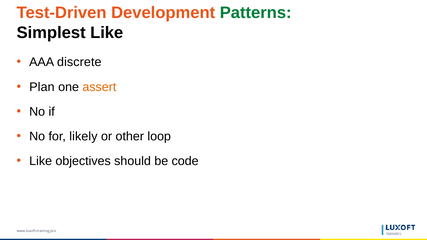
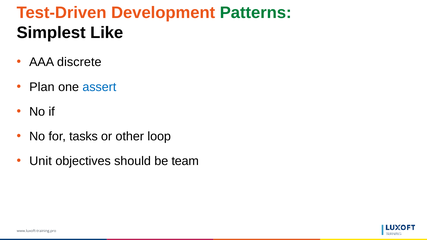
assert colour: orange -> blue
likely: likely -> tasks
Like at (41, 161): Like -> Unit
code: code -> team
